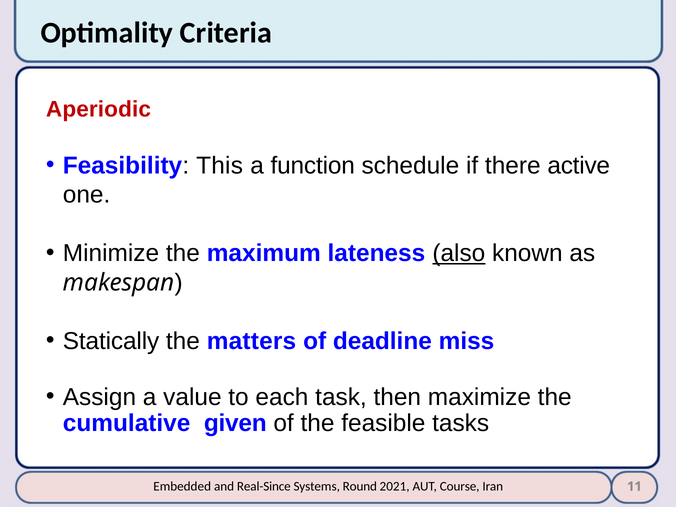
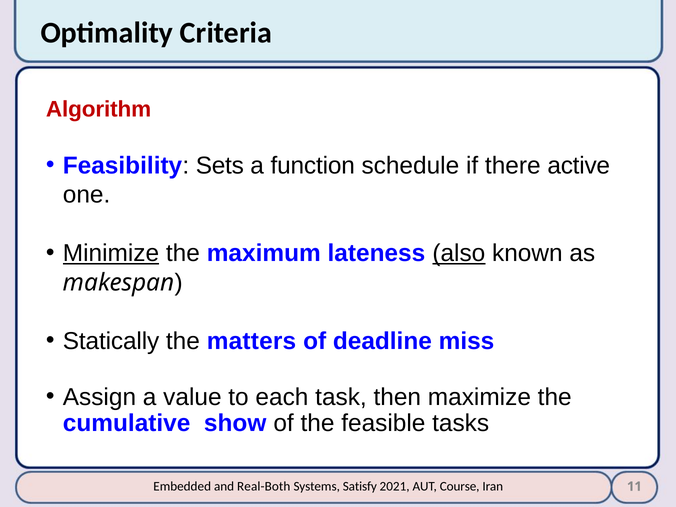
Aperiodic: Aperiodic -> Algorithm
This: This -> Sets
Minimize underline: none -> present
given: given -> show
Real-Since: Real-Since -> Real-Both
Round: Round -> Satisfy
